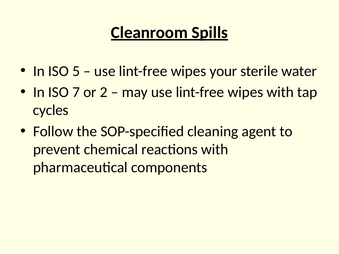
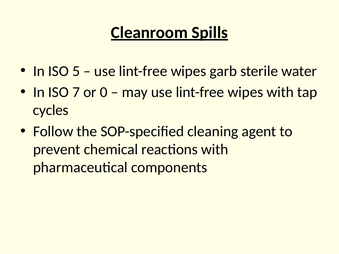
your: your -> garb
2: 2 -> 0
